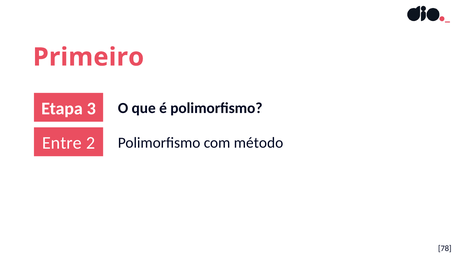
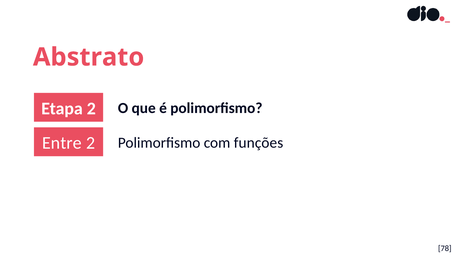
Primeiro: Primeiro -> Abstrato
Etapa 3: 3 -> 2
método: método -> funções
